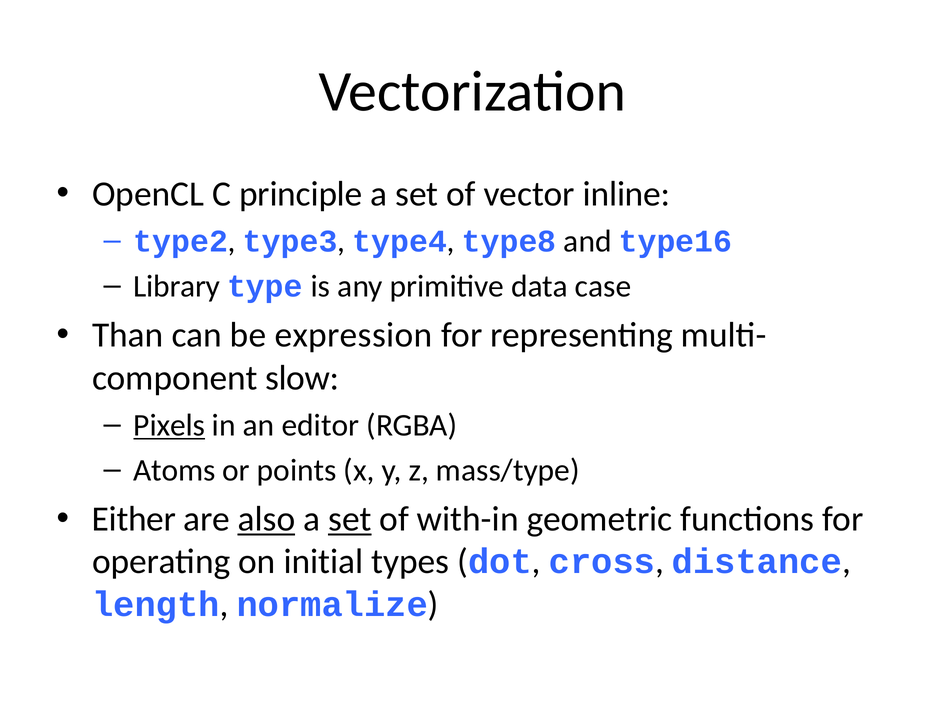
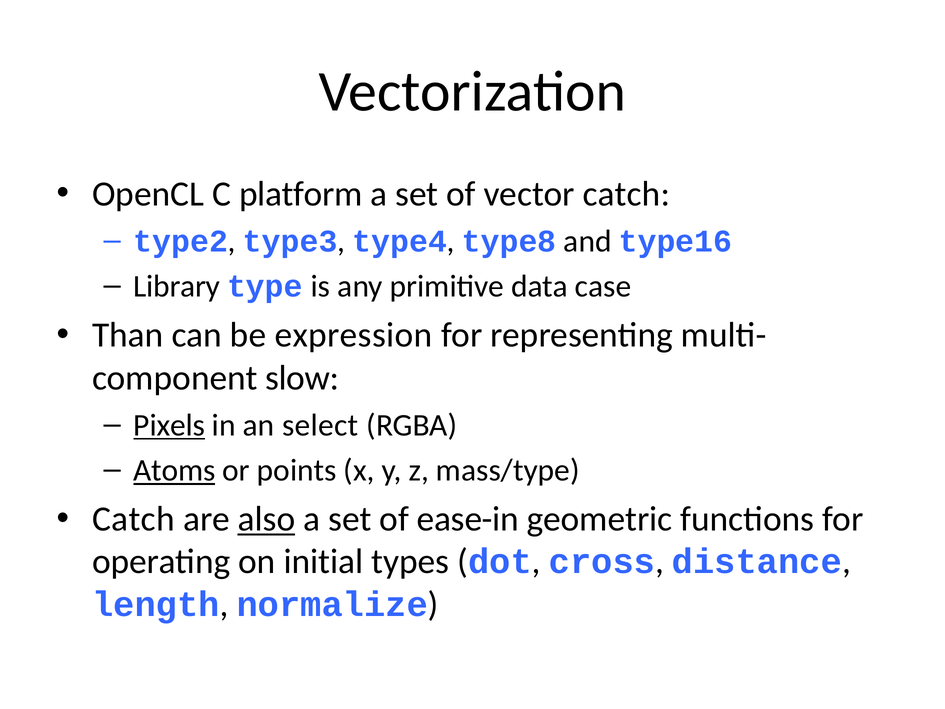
principle: principle -> platform
vector inline: inline -> catch
editor: editor -> select
Atoms underline: none -> present
Either at (134, 519): Either -> Catch
set at (350, 519) underline: present -> none
with-in: with-in -> ease-in
